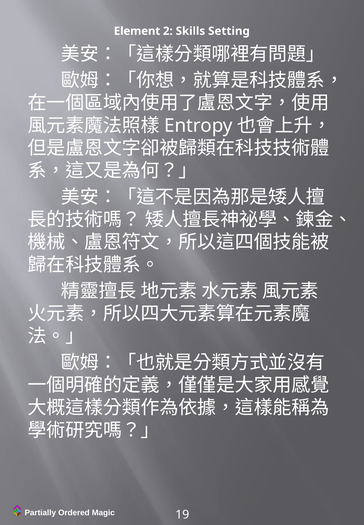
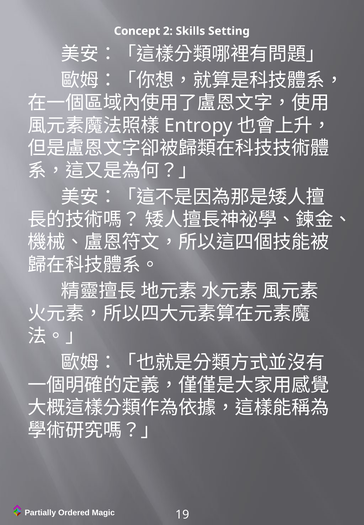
Element: Element -> Concept
